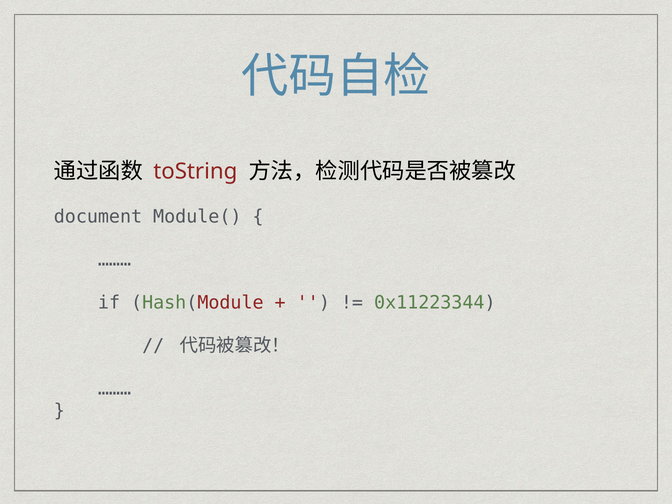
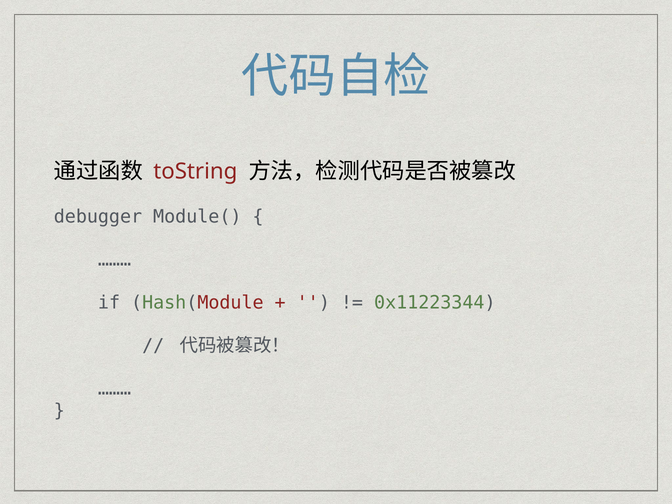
document: document -> debugger
